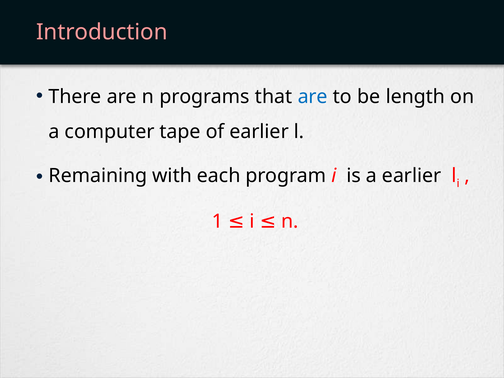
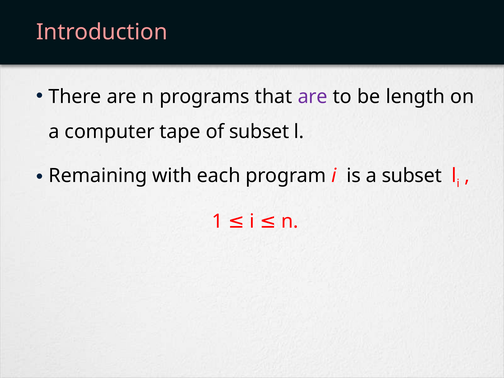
are at (313, 97) colour: blue -> purple
of earlier: earlier -> subset
a earlier: earlier -> subset
